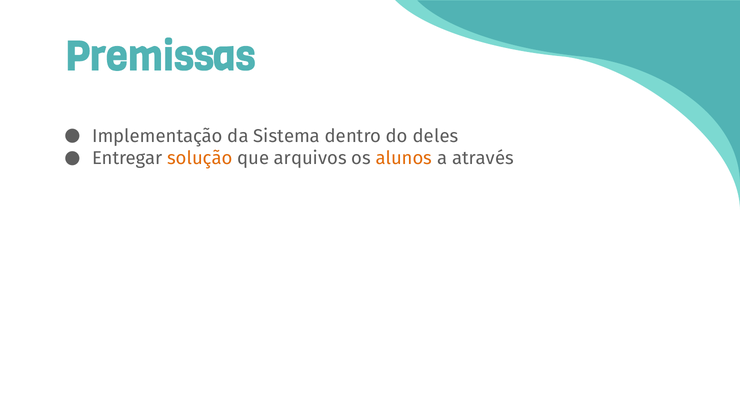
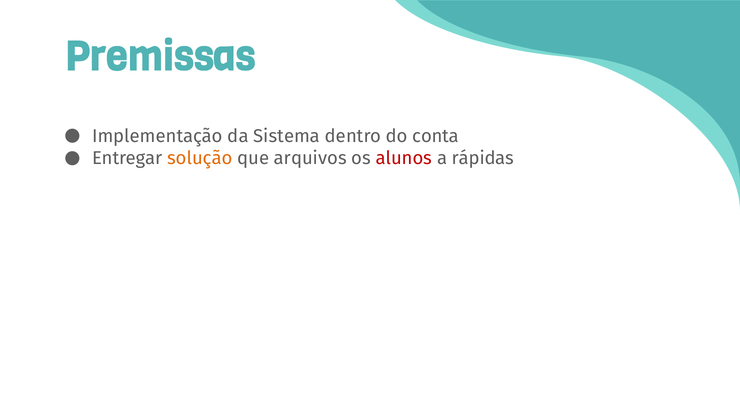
deles: deles -> conta
alunos colour: orange -> red
através: através -> rápidas
